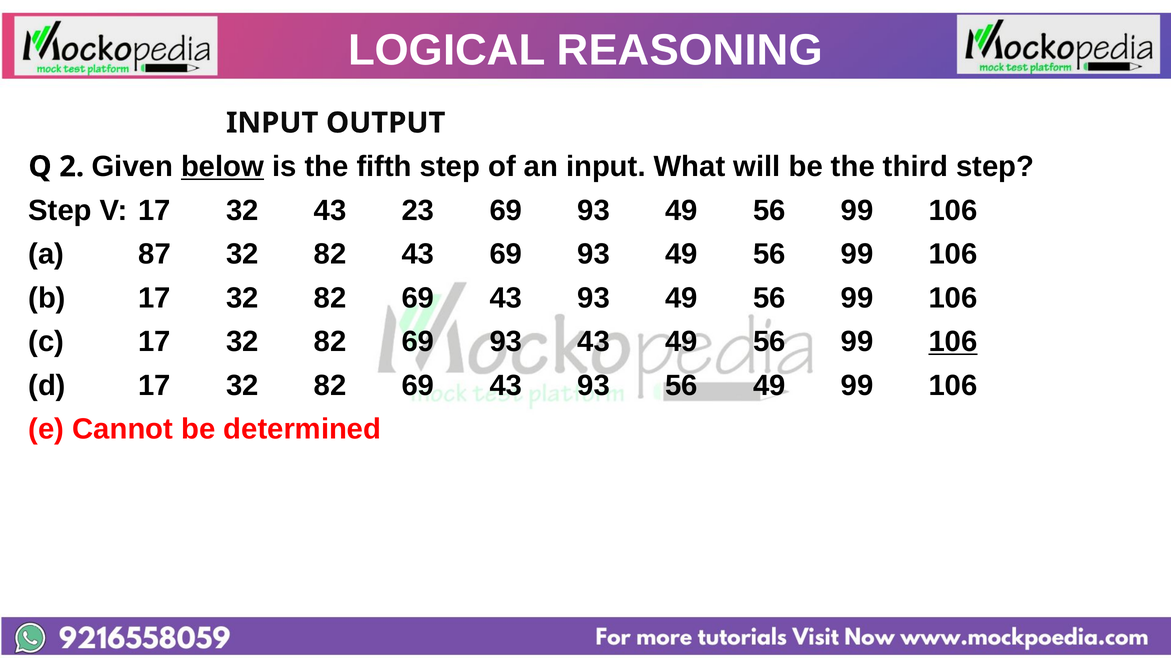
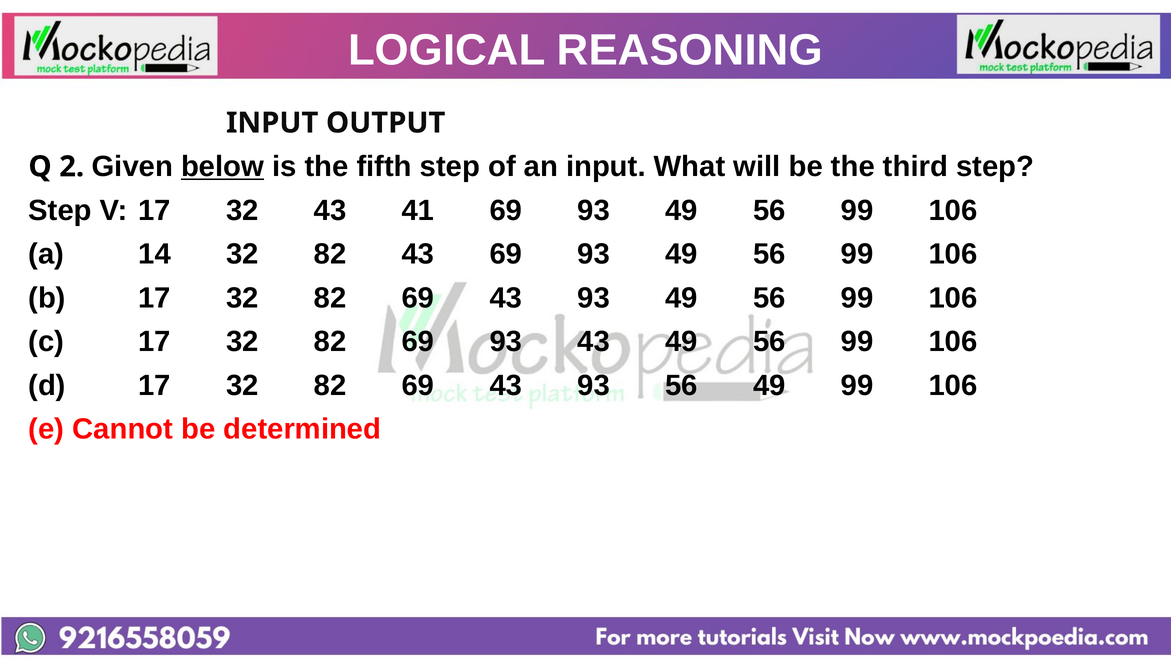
23: 23 -> 41
87: 87 -> 14
106 at (953, 342) underline: present -> none
